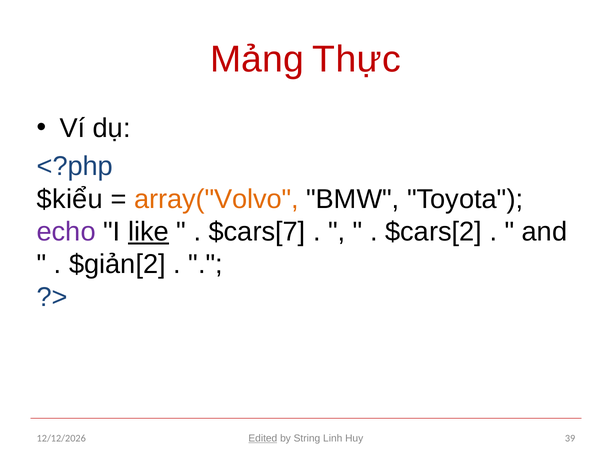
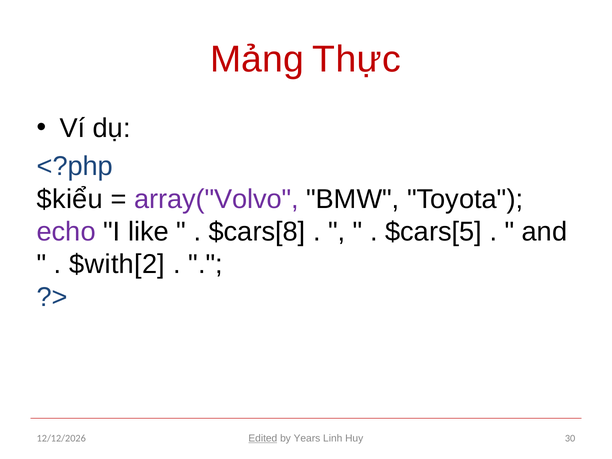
array("Volvo colour: orange -> purple
like underline: present -> none
$cars[7: $cars[7 -> $cars[8
$cars[2: $cars[2 -> $cars[5
$giản[2: $giản[2 -> $with[2
String: String -> Years
39: 39 -> 30
